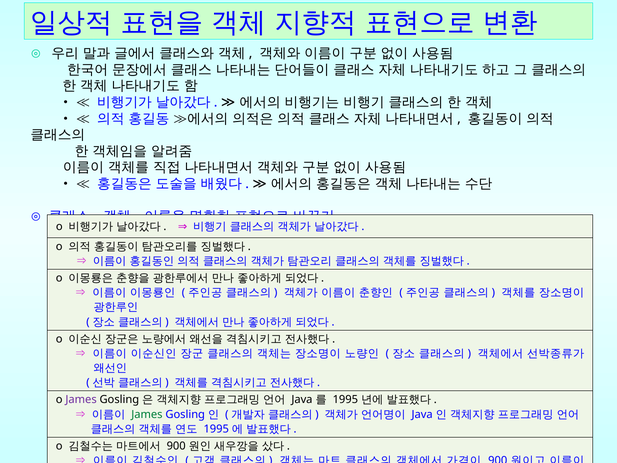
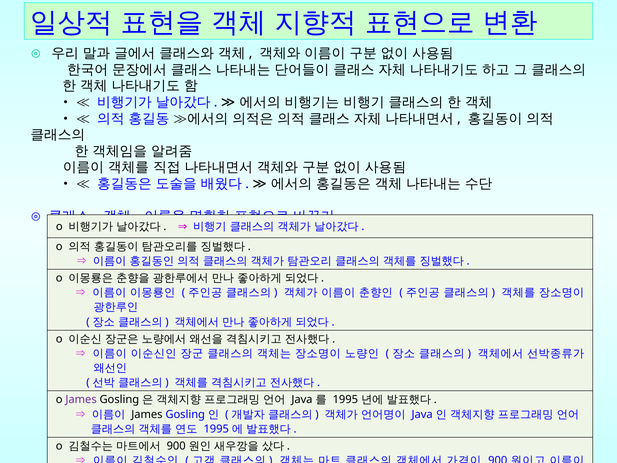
James at (147, 414) colour: green -> black
